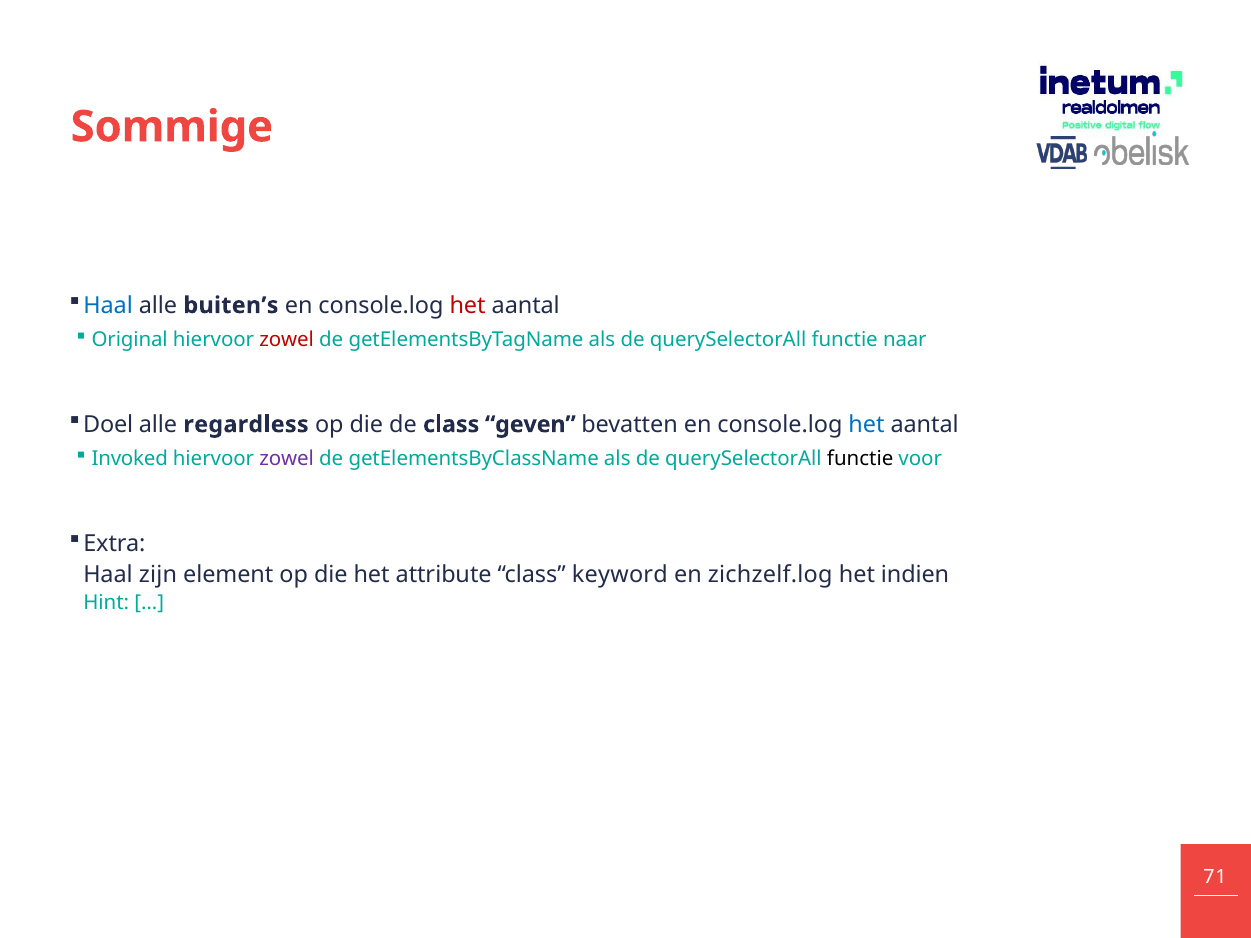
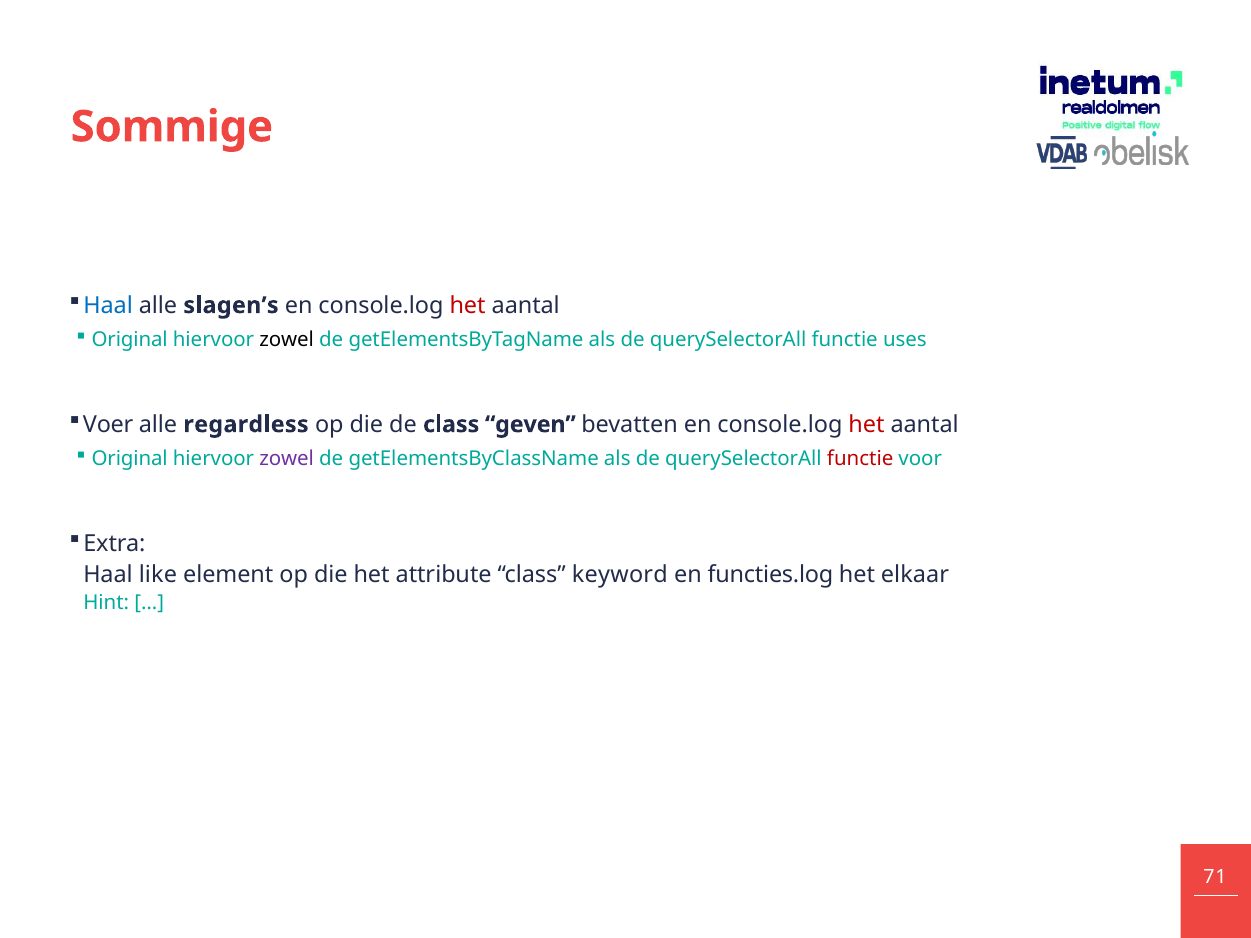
buiten’s: buiten’s -> slagen’s
zowel at (287, 340) colour: red -> black
naar: naar -> uses
Doel: Doel -> Voer
het at (867, 425) colour: blue -> red
Invoked at (130, 459): Invoked -> Original
functie at (860, 459) colour: black -> red
zijn: zijn -> like
zichzelf.log: zichzelf.log -> functies.log
indien: indien -> elkaar
